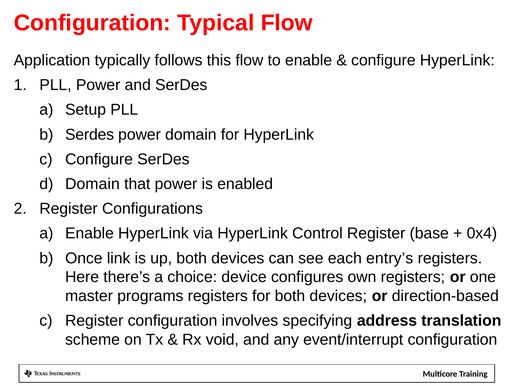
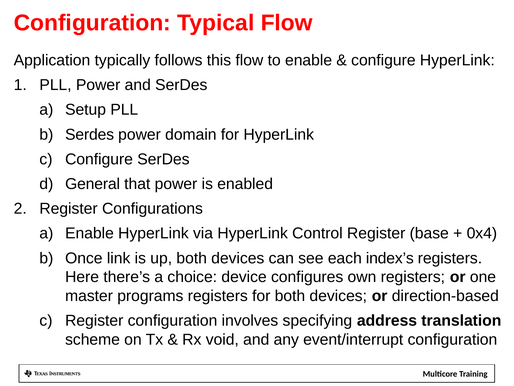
Domain at (92, 184): Domain -> General
entry’s: entry’s -> index’s
